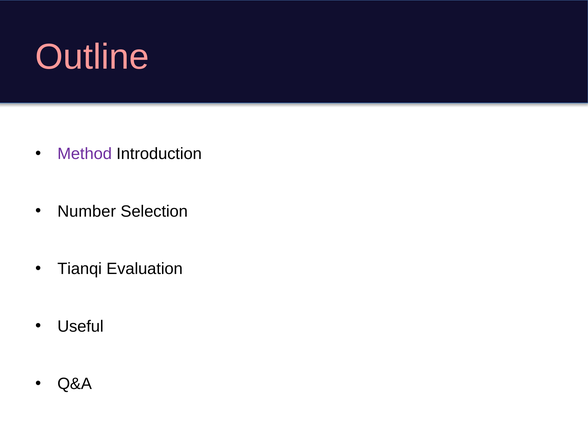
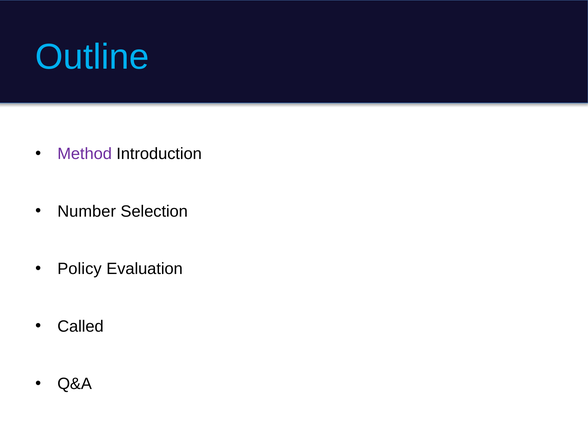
Outline colour: pink -> light blue
Tianqi: Tianqi -> Policy
Useful: Useful -> Called
